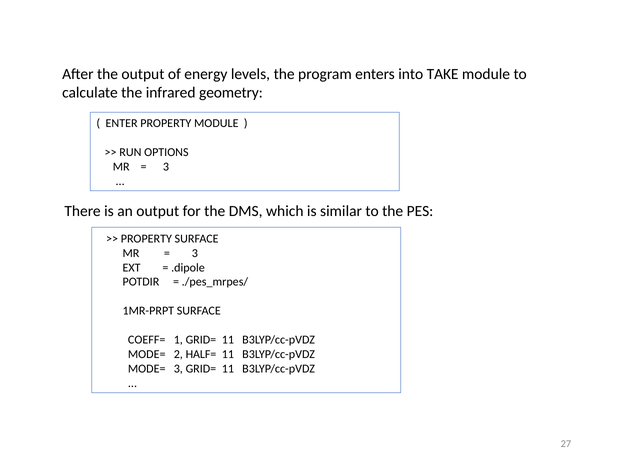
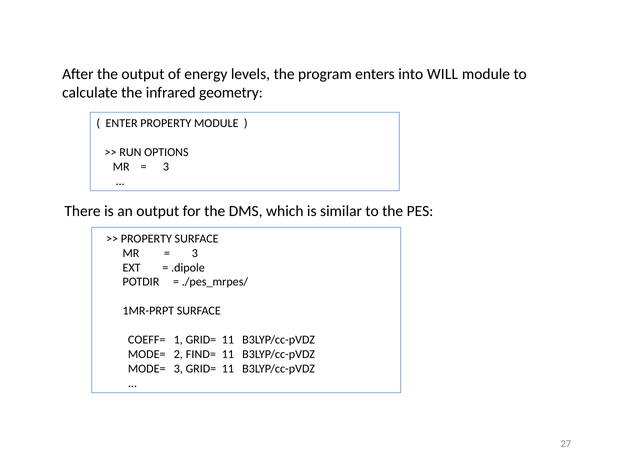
TAKE: TAKE -> WILL
HALF=: HALF= -> FIND=
